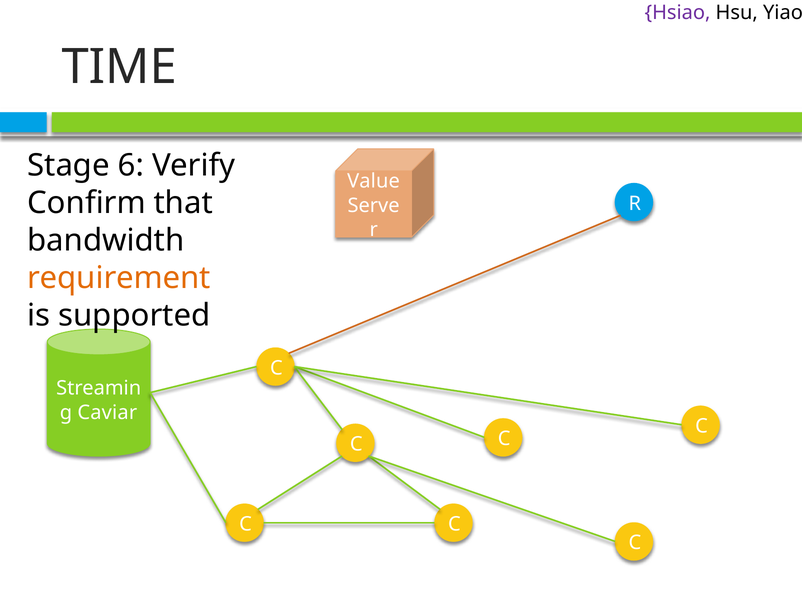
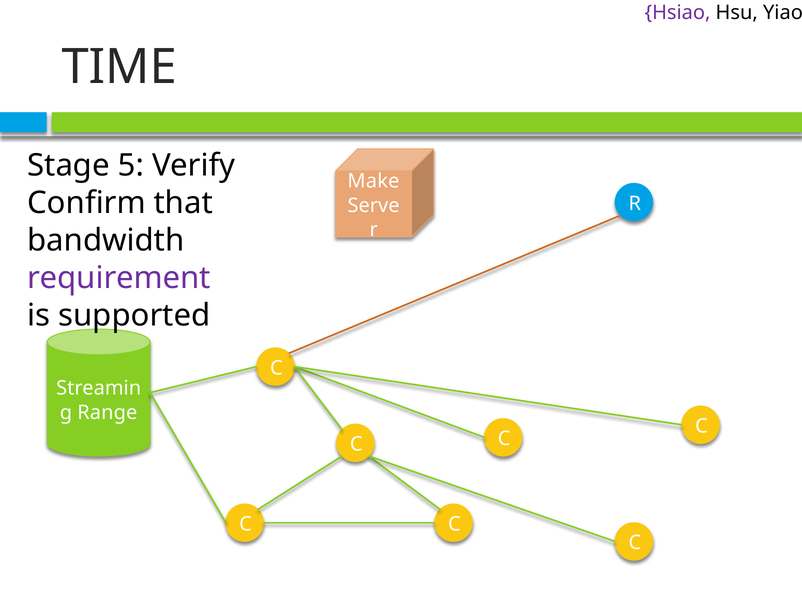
6: 6 -> 5
Value: Value -> Make
requirement colour: orange -> purple
Caviar: Caviar -> Range
